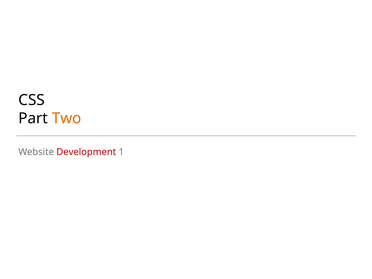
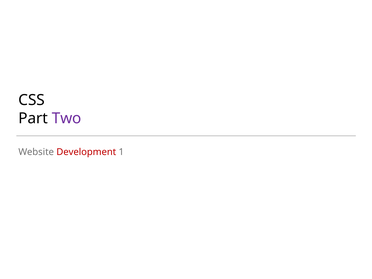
Two colour: orange -> purple
